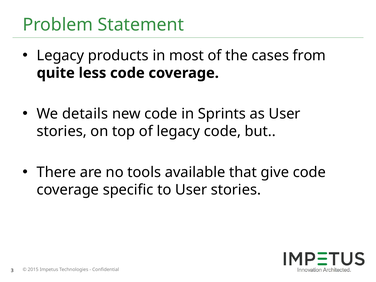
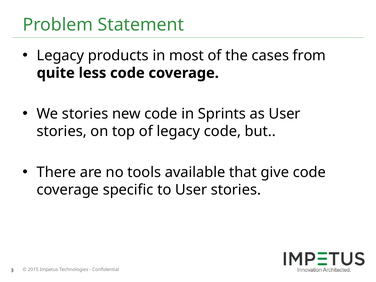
We details: details -> stories
